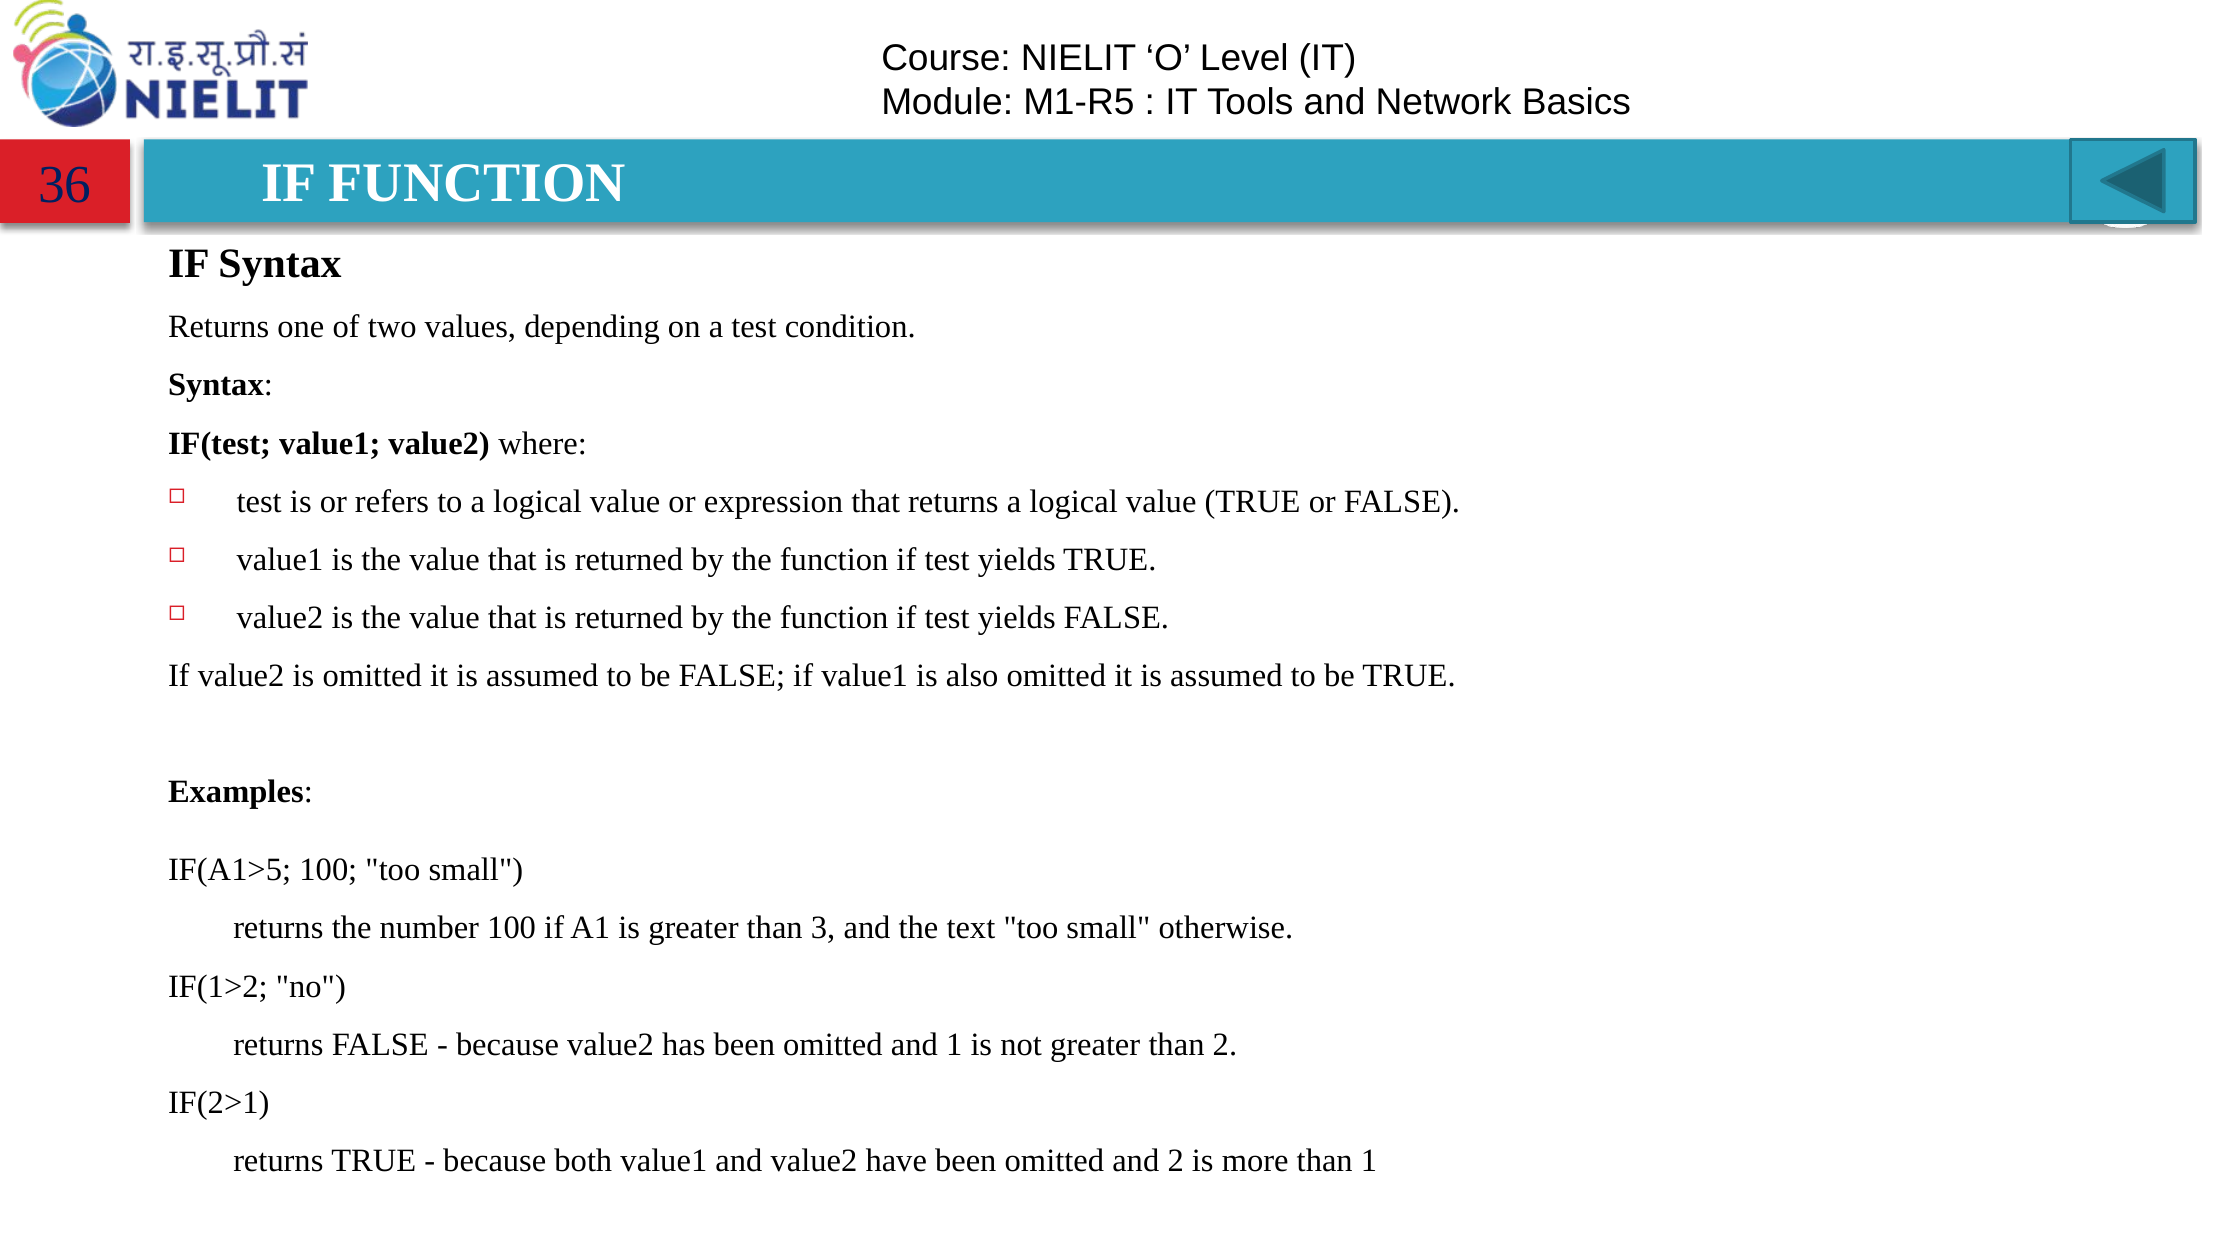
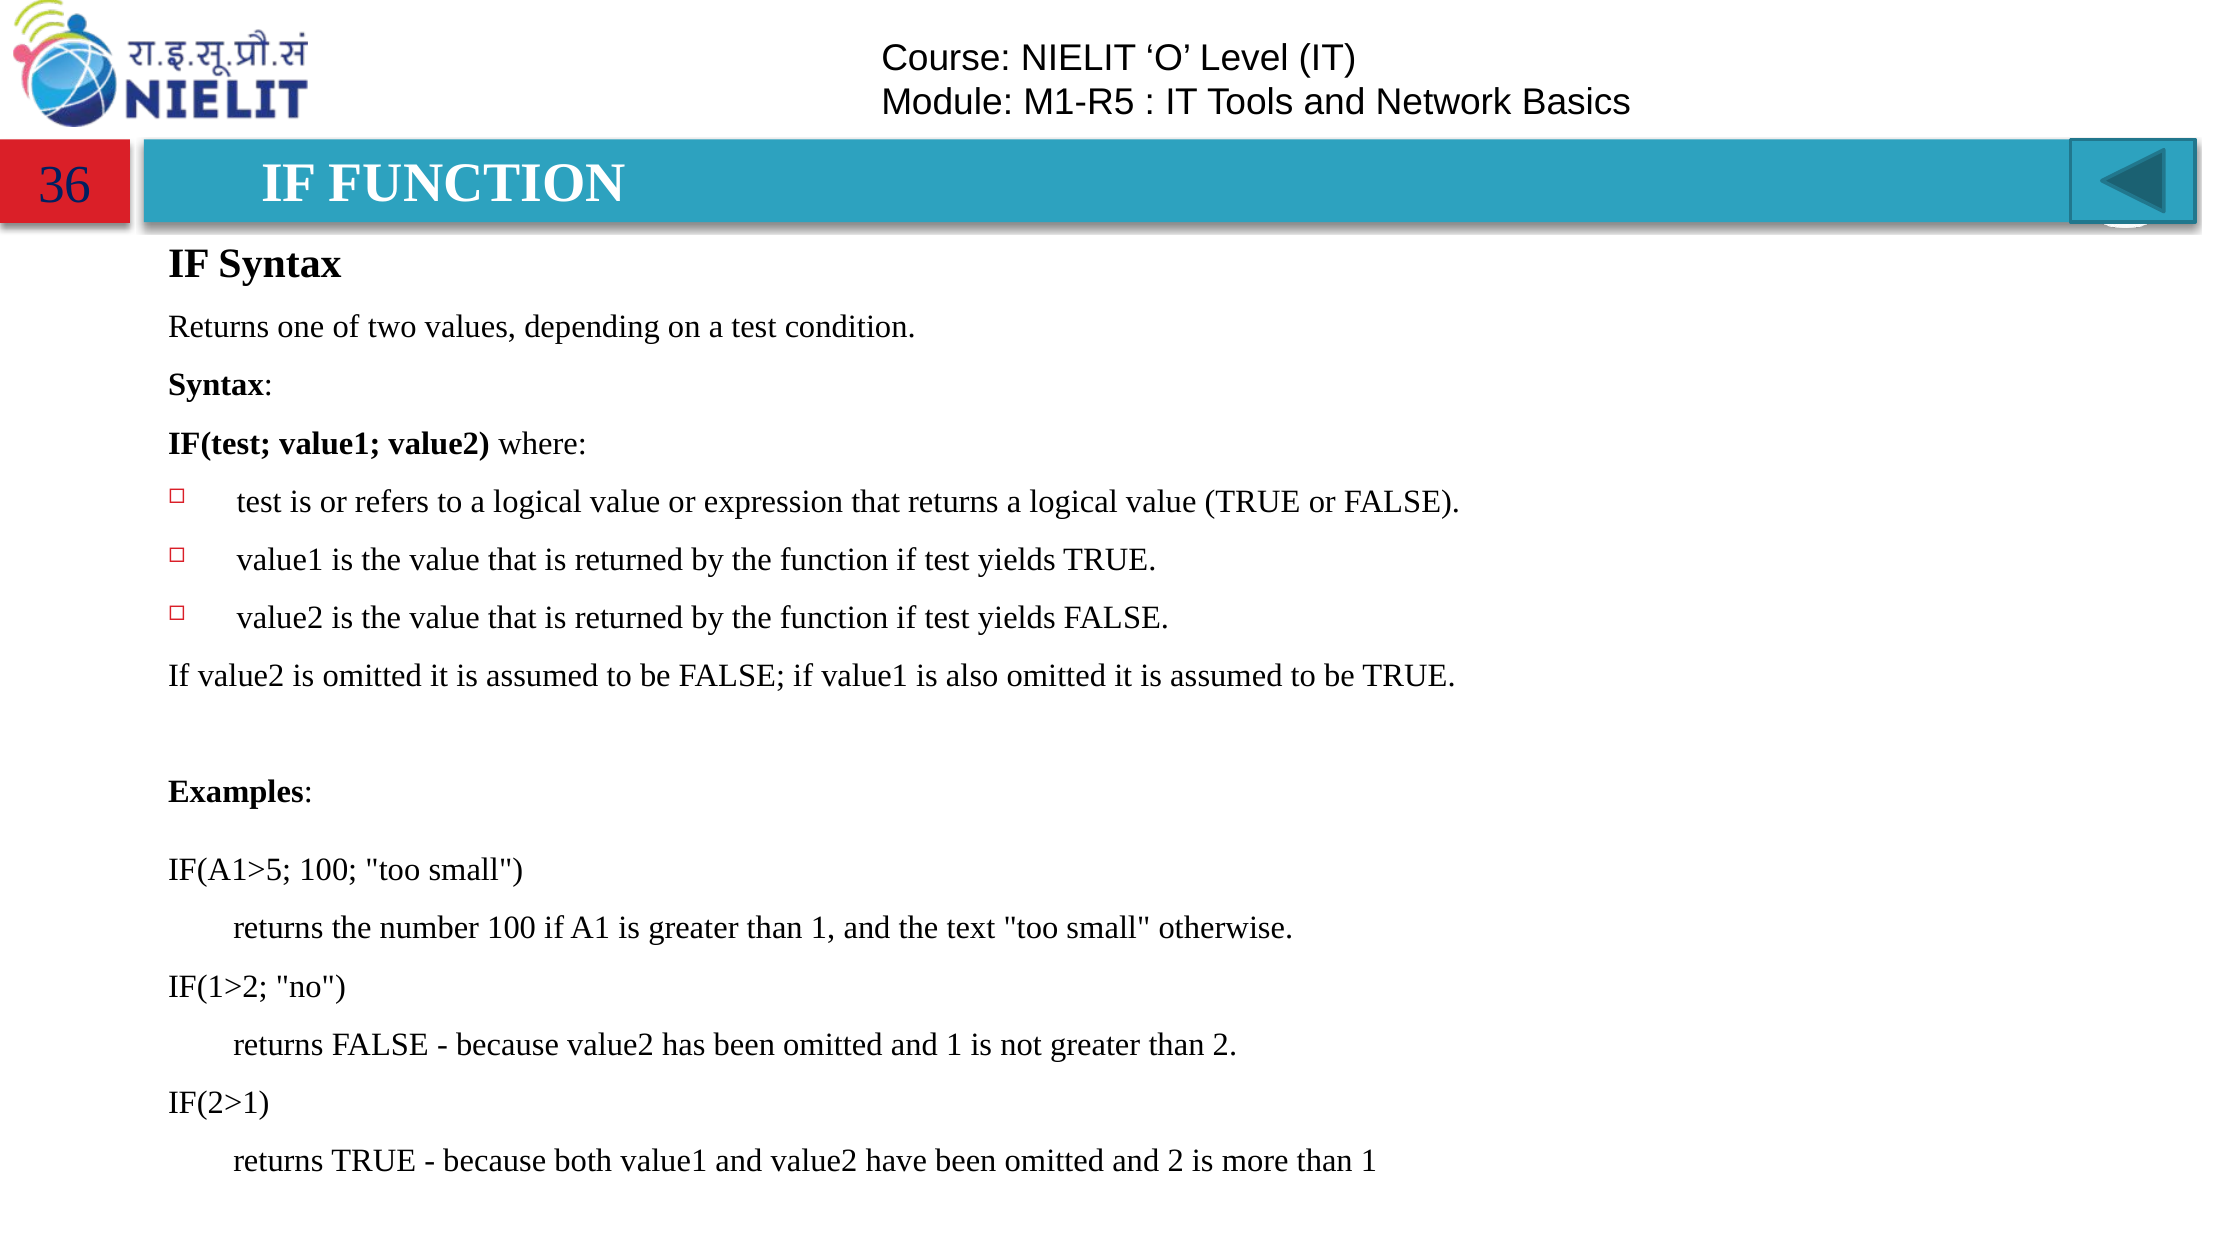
greater than 3: 3 -> 1
